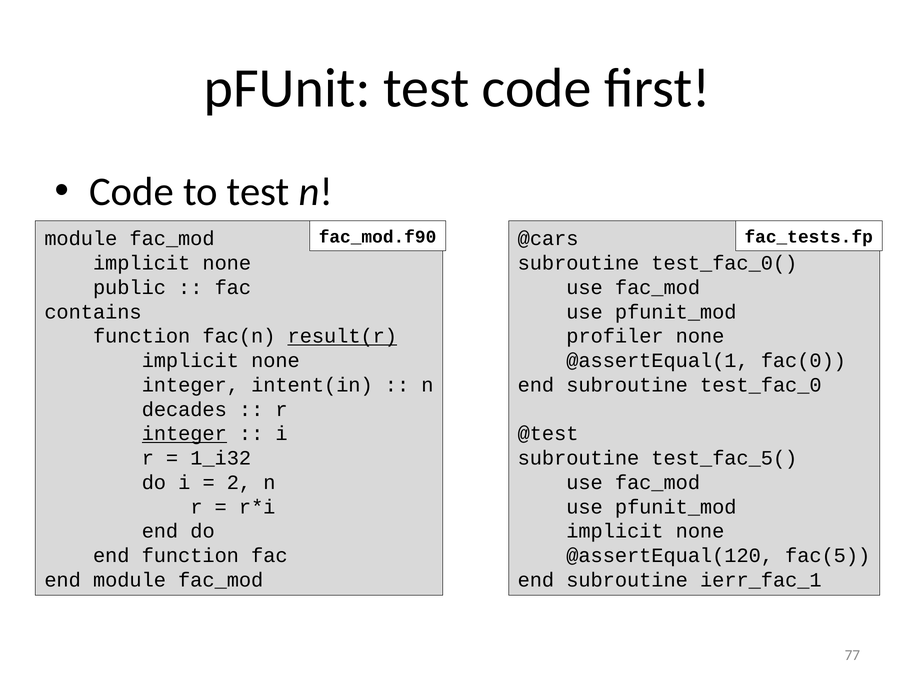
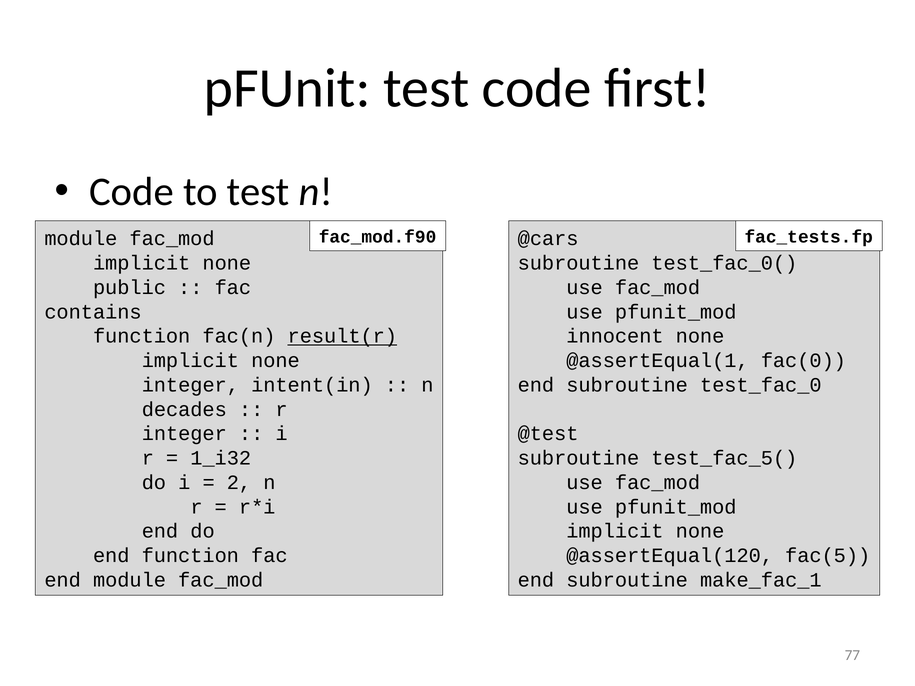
profiler: profiler -> innocent
integer at (184, 434) underline: present -> none
ierr_fac_1: ierr_fac_1 -> make_fac_1
